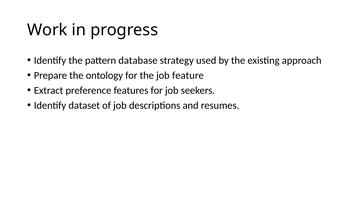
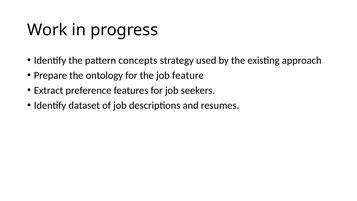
database: database -> concepts
